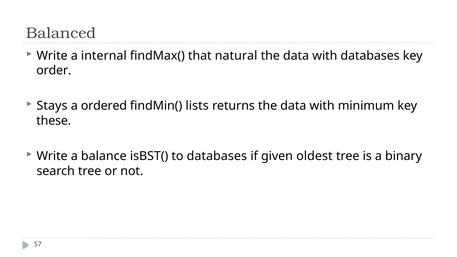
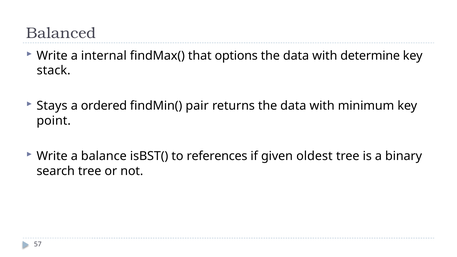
natural: natural -> options
with databases: databases -> determine
order: order -> stack
lists: lists -> pair
these: these -> point
to databases: databases -> references
